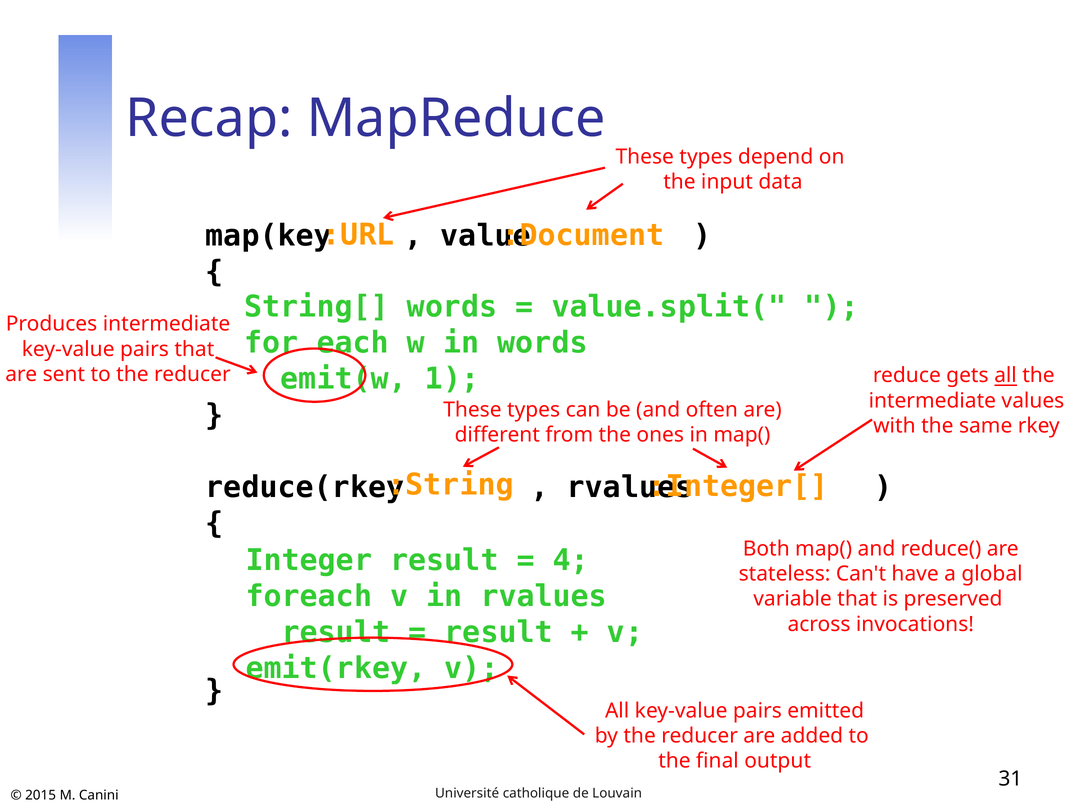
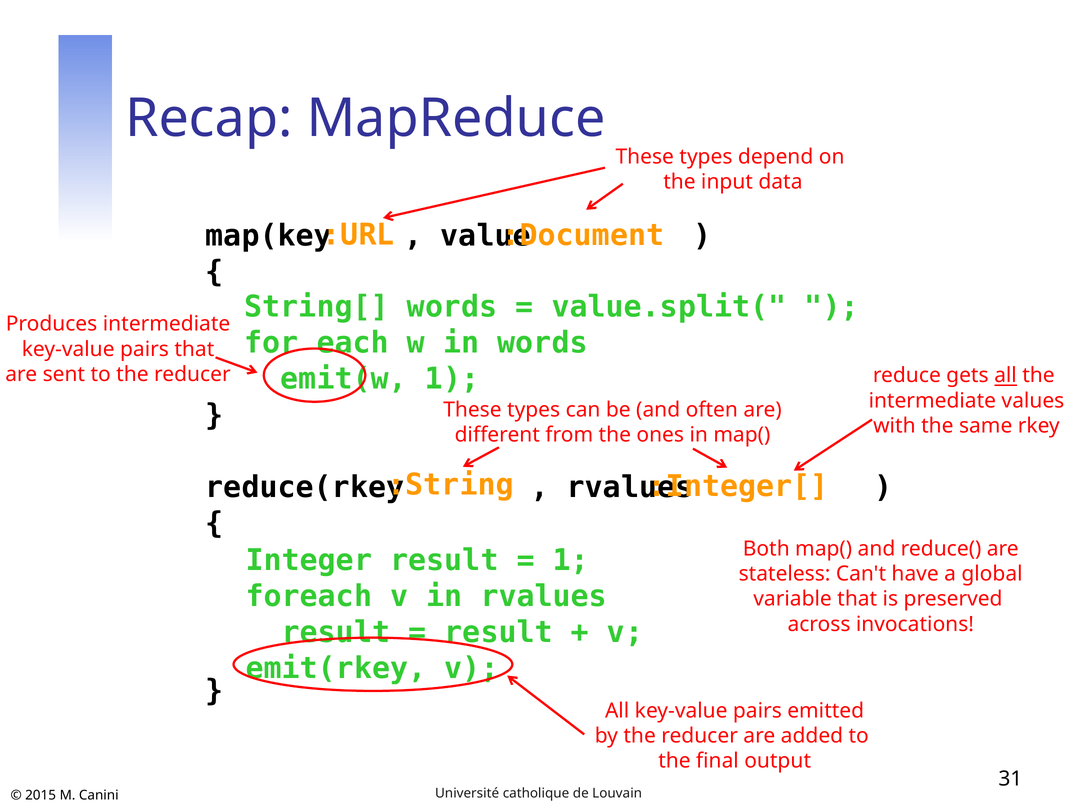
4 at (571, 561): 4 -> 1
